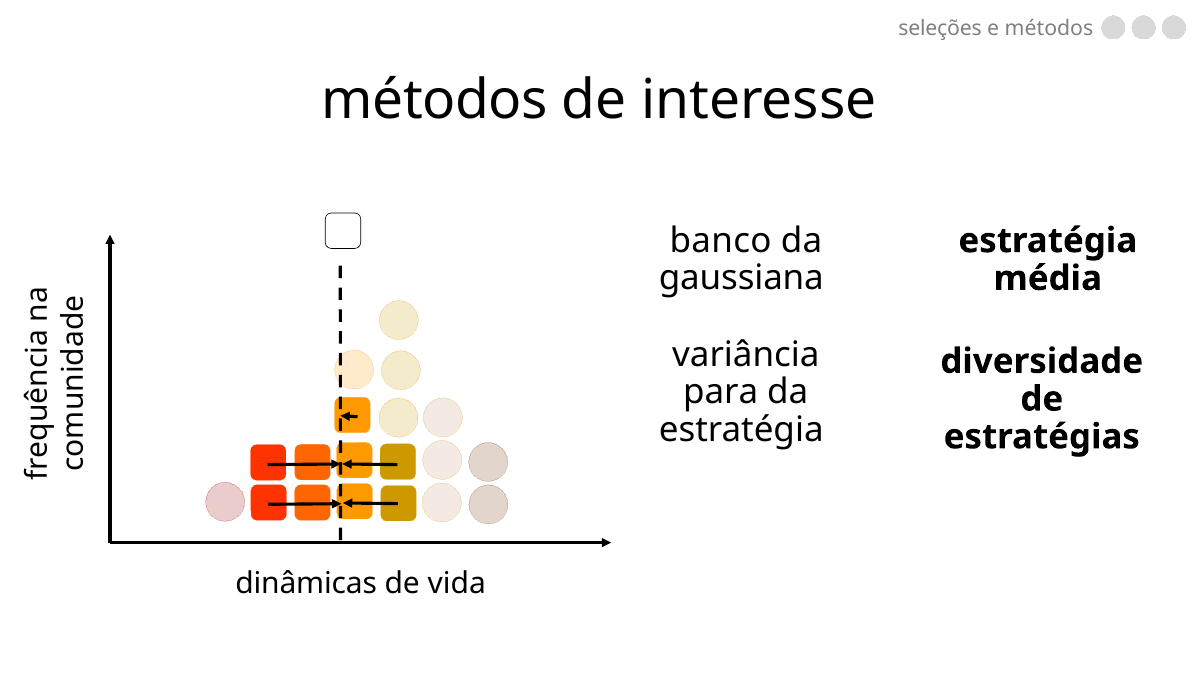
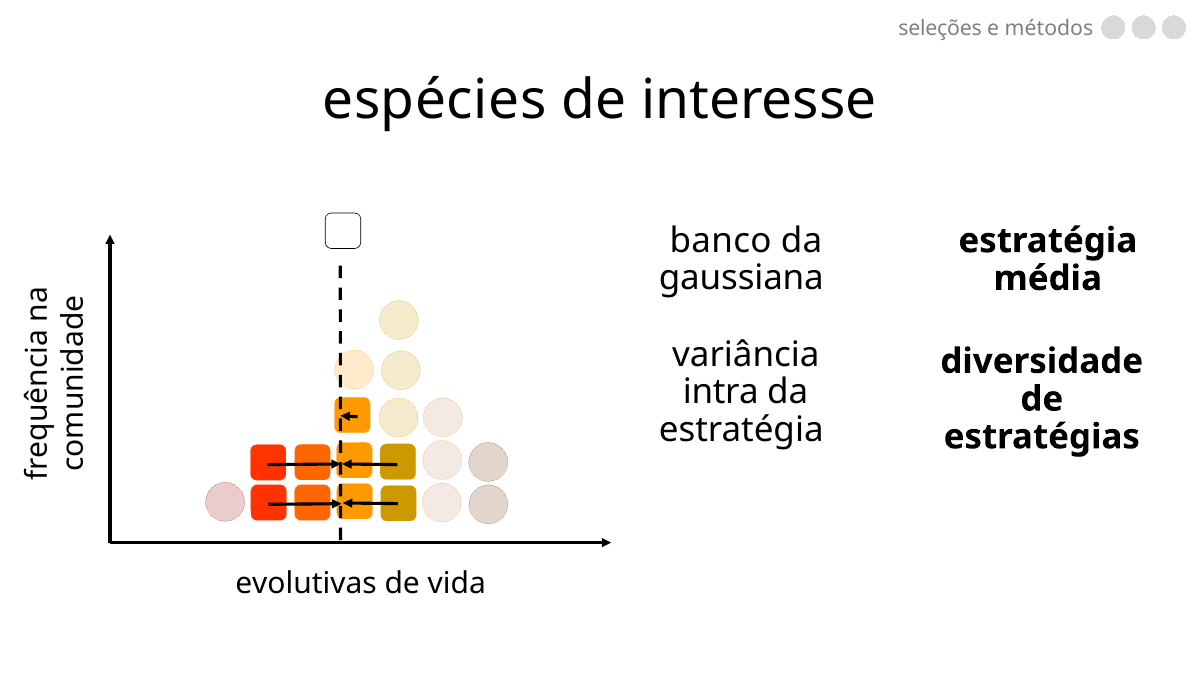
métodos at (435, 101): métodos -> espécies
para: para -> intra
dinâmicas: dinâmicas -> evolutivas
